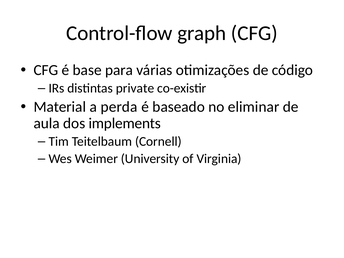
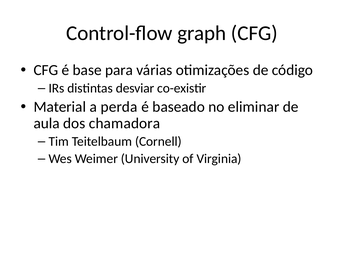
private: private -> desviar
implements: implements -> chamadora
